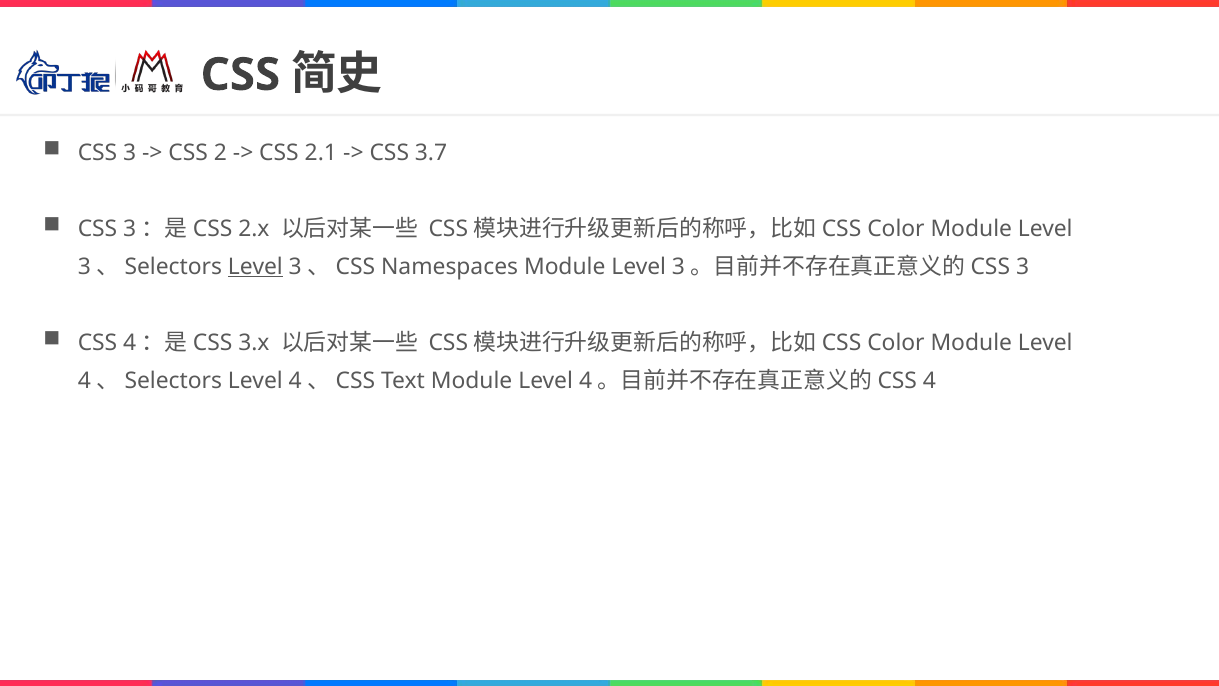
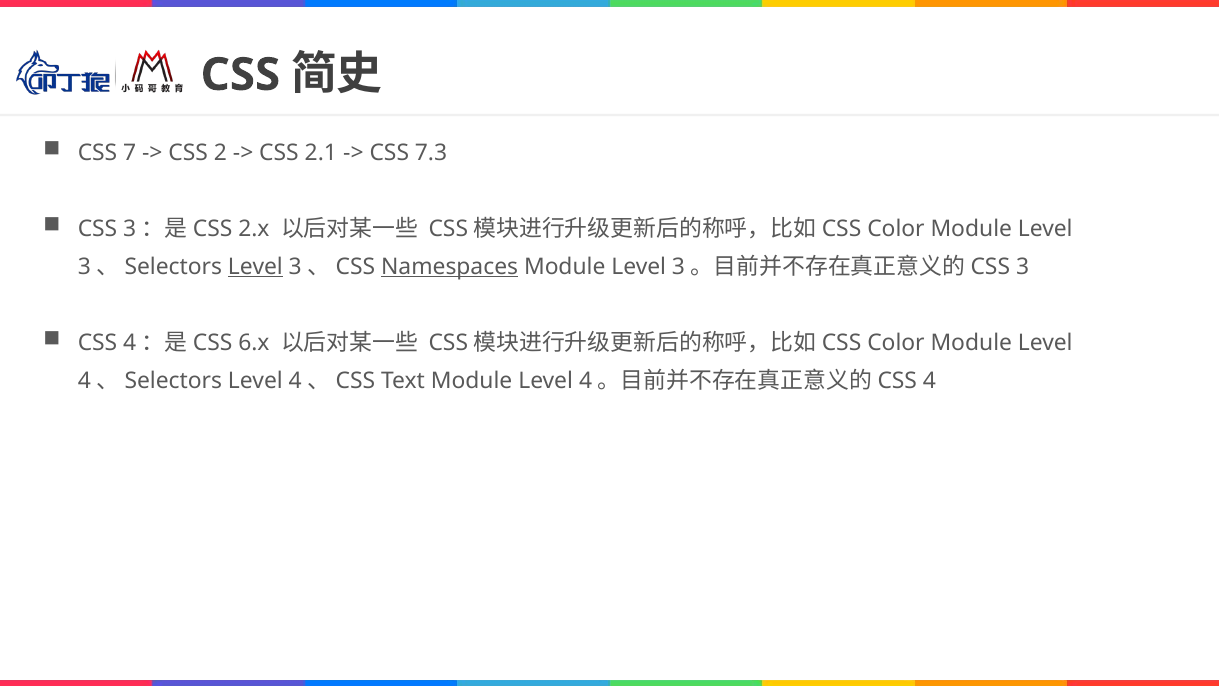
CSS 3: 3 -> 7
3.7: 3.7 -> 7.3
Namespaces underline: none -> present
3.x: 3.x -> 6.x
